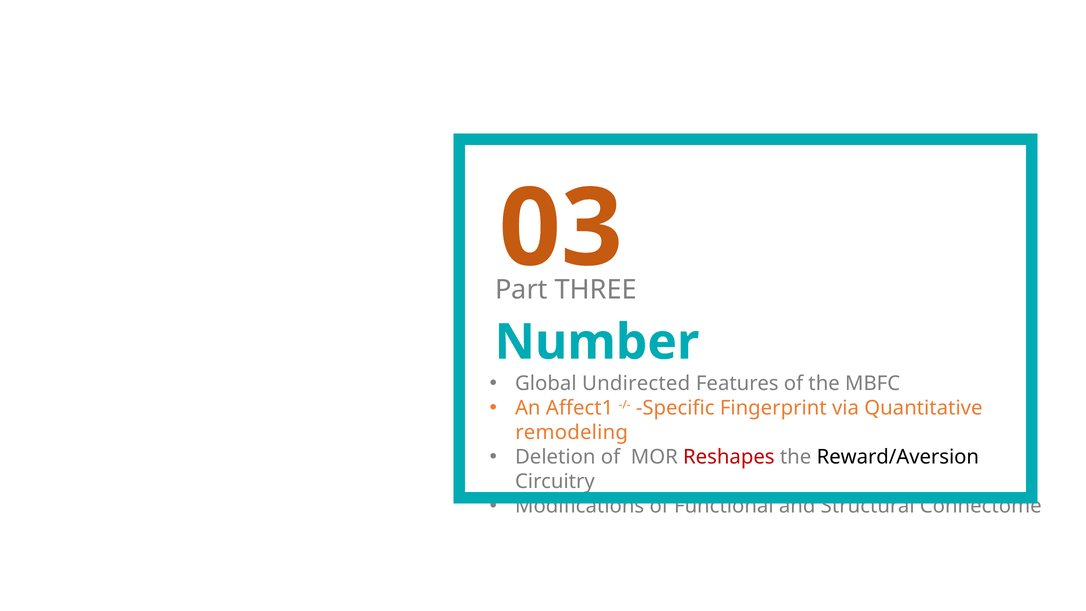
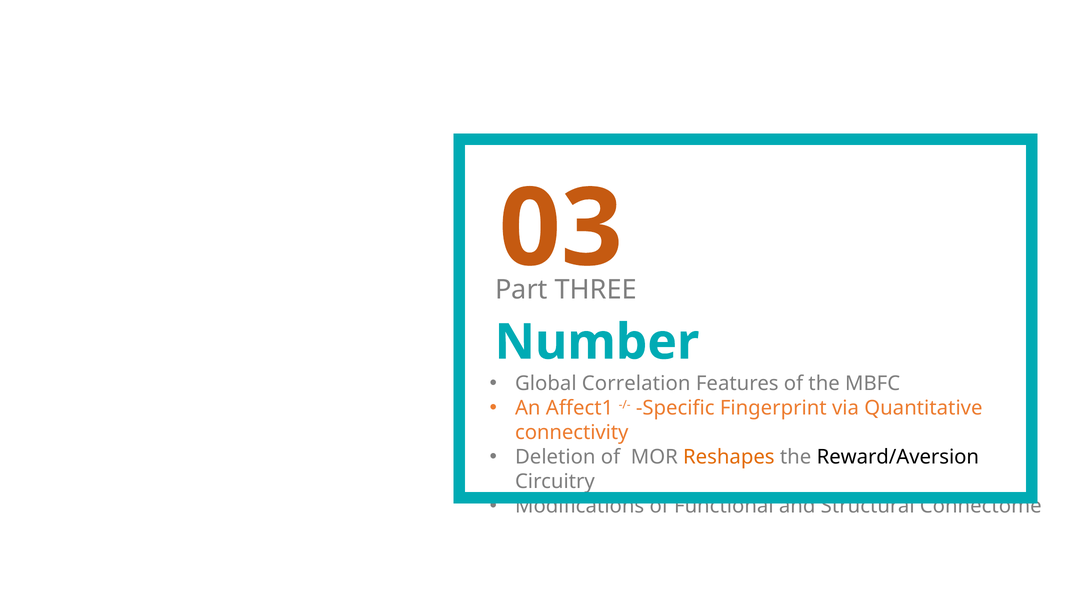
Undirected: Undirected -> Correlation
remodeling: remodeling -> connectivity
Reshapes colour: red -> orange
